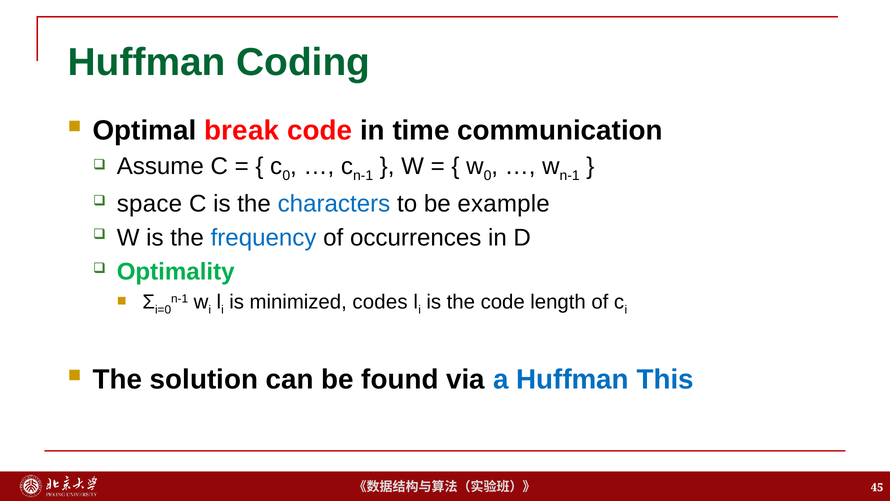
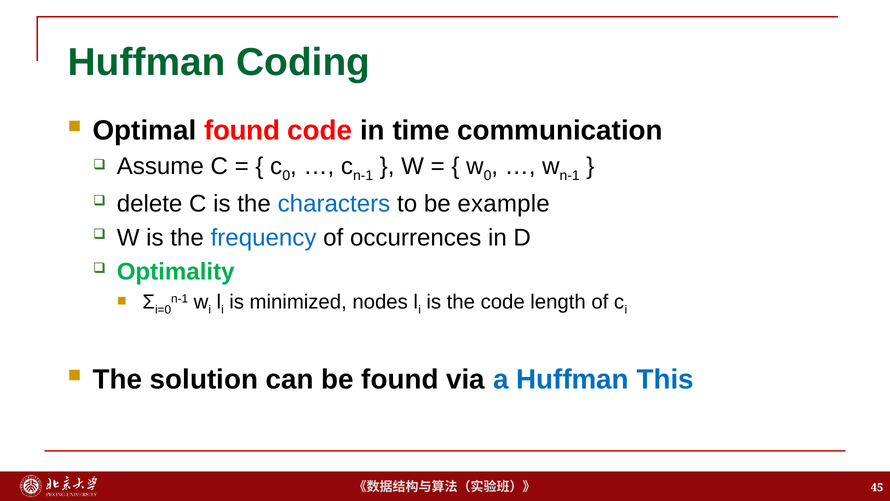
Optimal break: break -> found
space: space -> delete
codes: codes -> nodes
